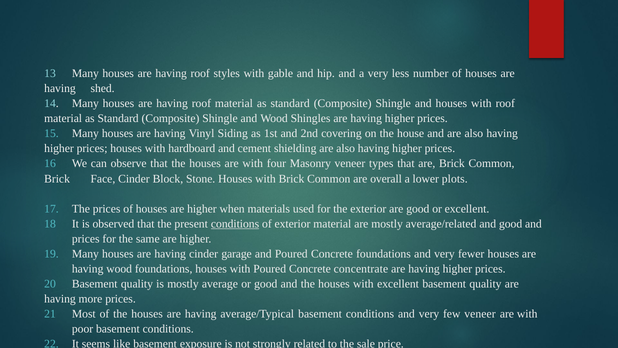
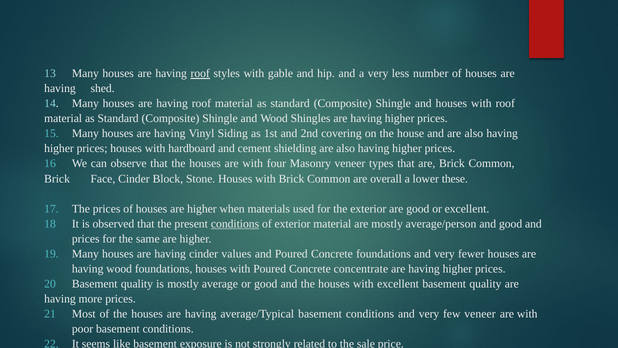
roof at (200, 73) underline: none -> present
plots: plots -> these
average/related: average/related -> average/person
garage: garage -> values
